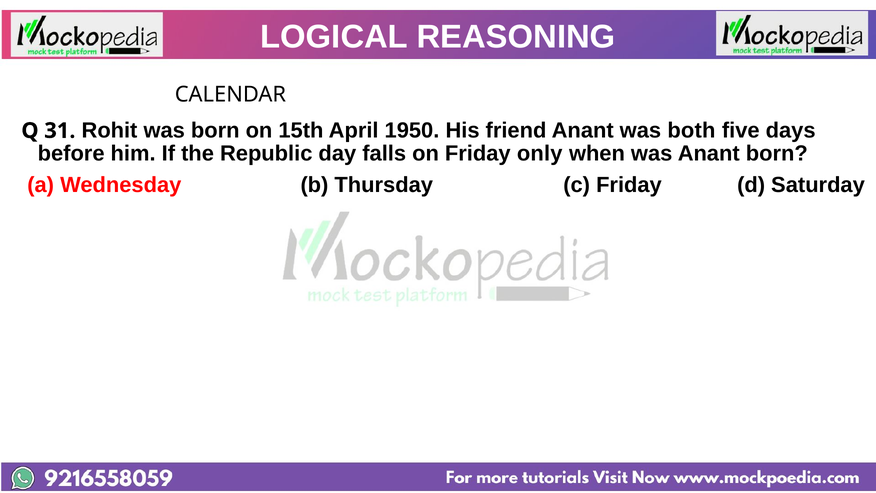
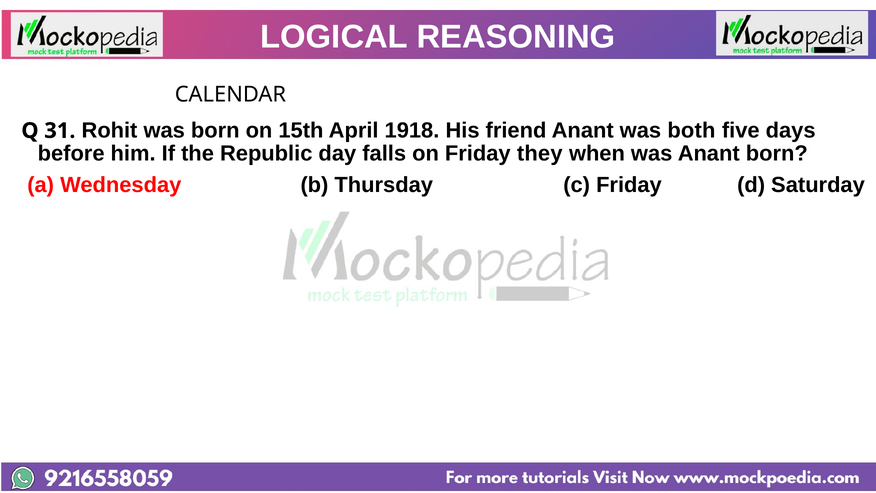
1950: 1950 -> 1918
only: only -> they
